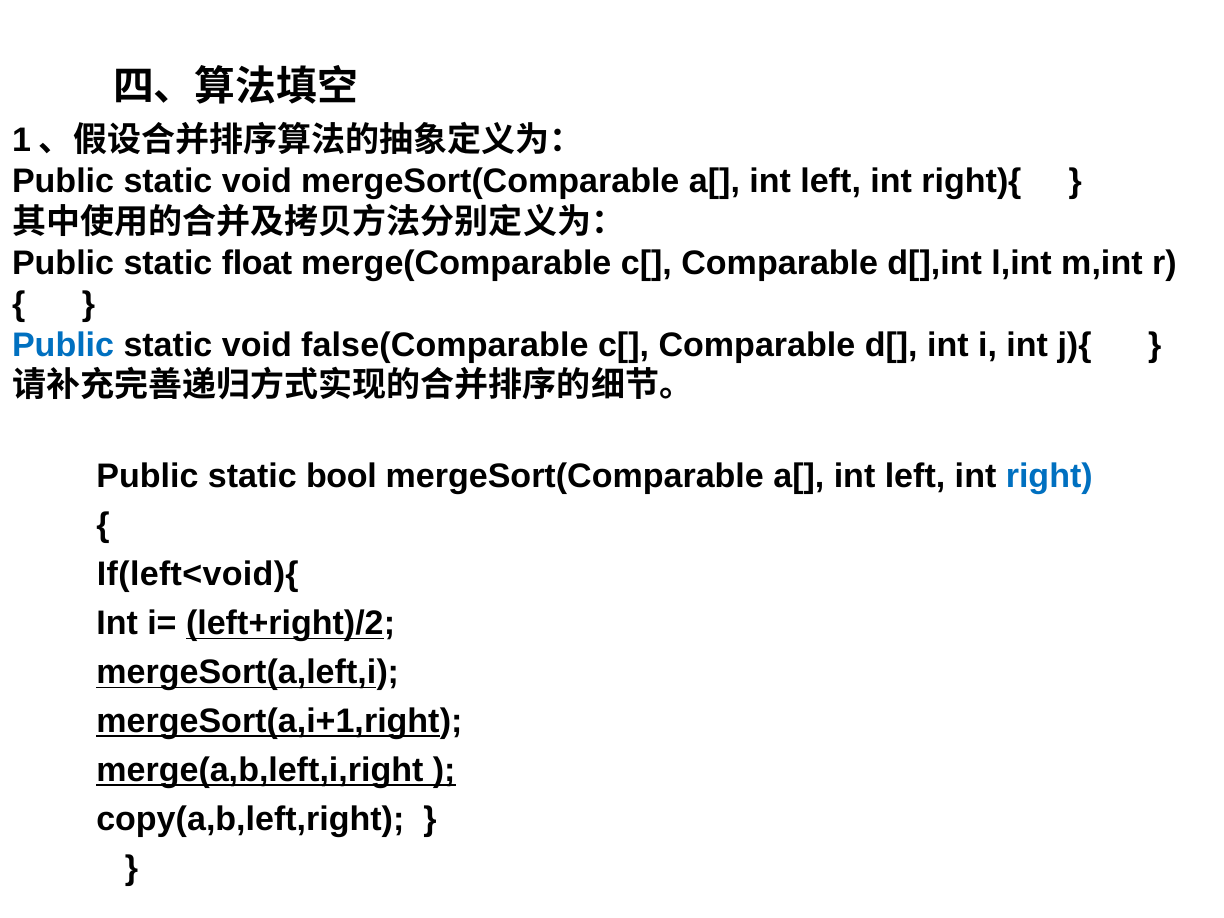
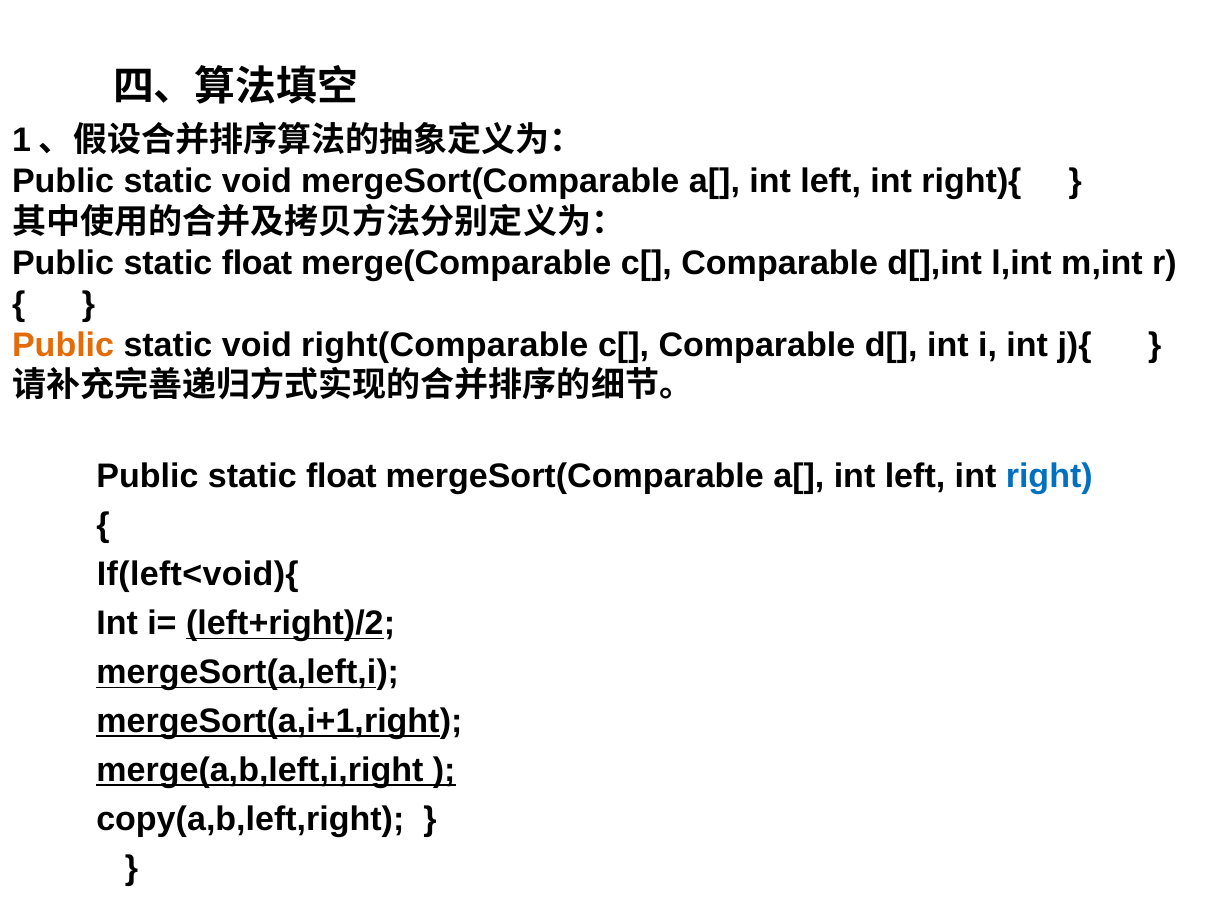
Public at (63, 345) colour: blue -> orange
false(Comparable: false(Comparable -> right(Comparable
bool at (341, 477): bool -> float
